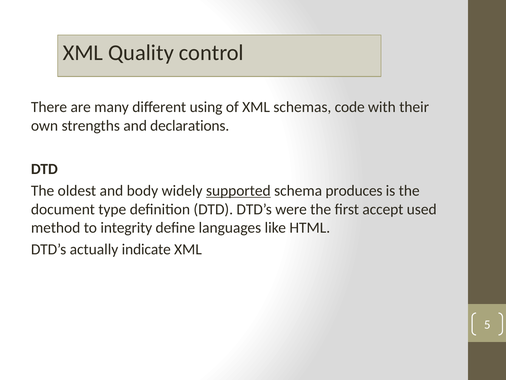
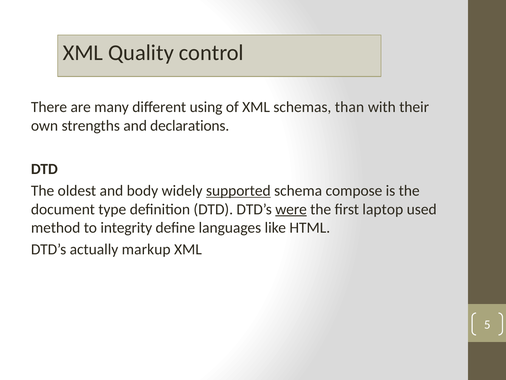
code: code -> than
produces: produces -> compose
were underline: none -> present
accept: accept -> laptop
indicate: indicate -> markup
